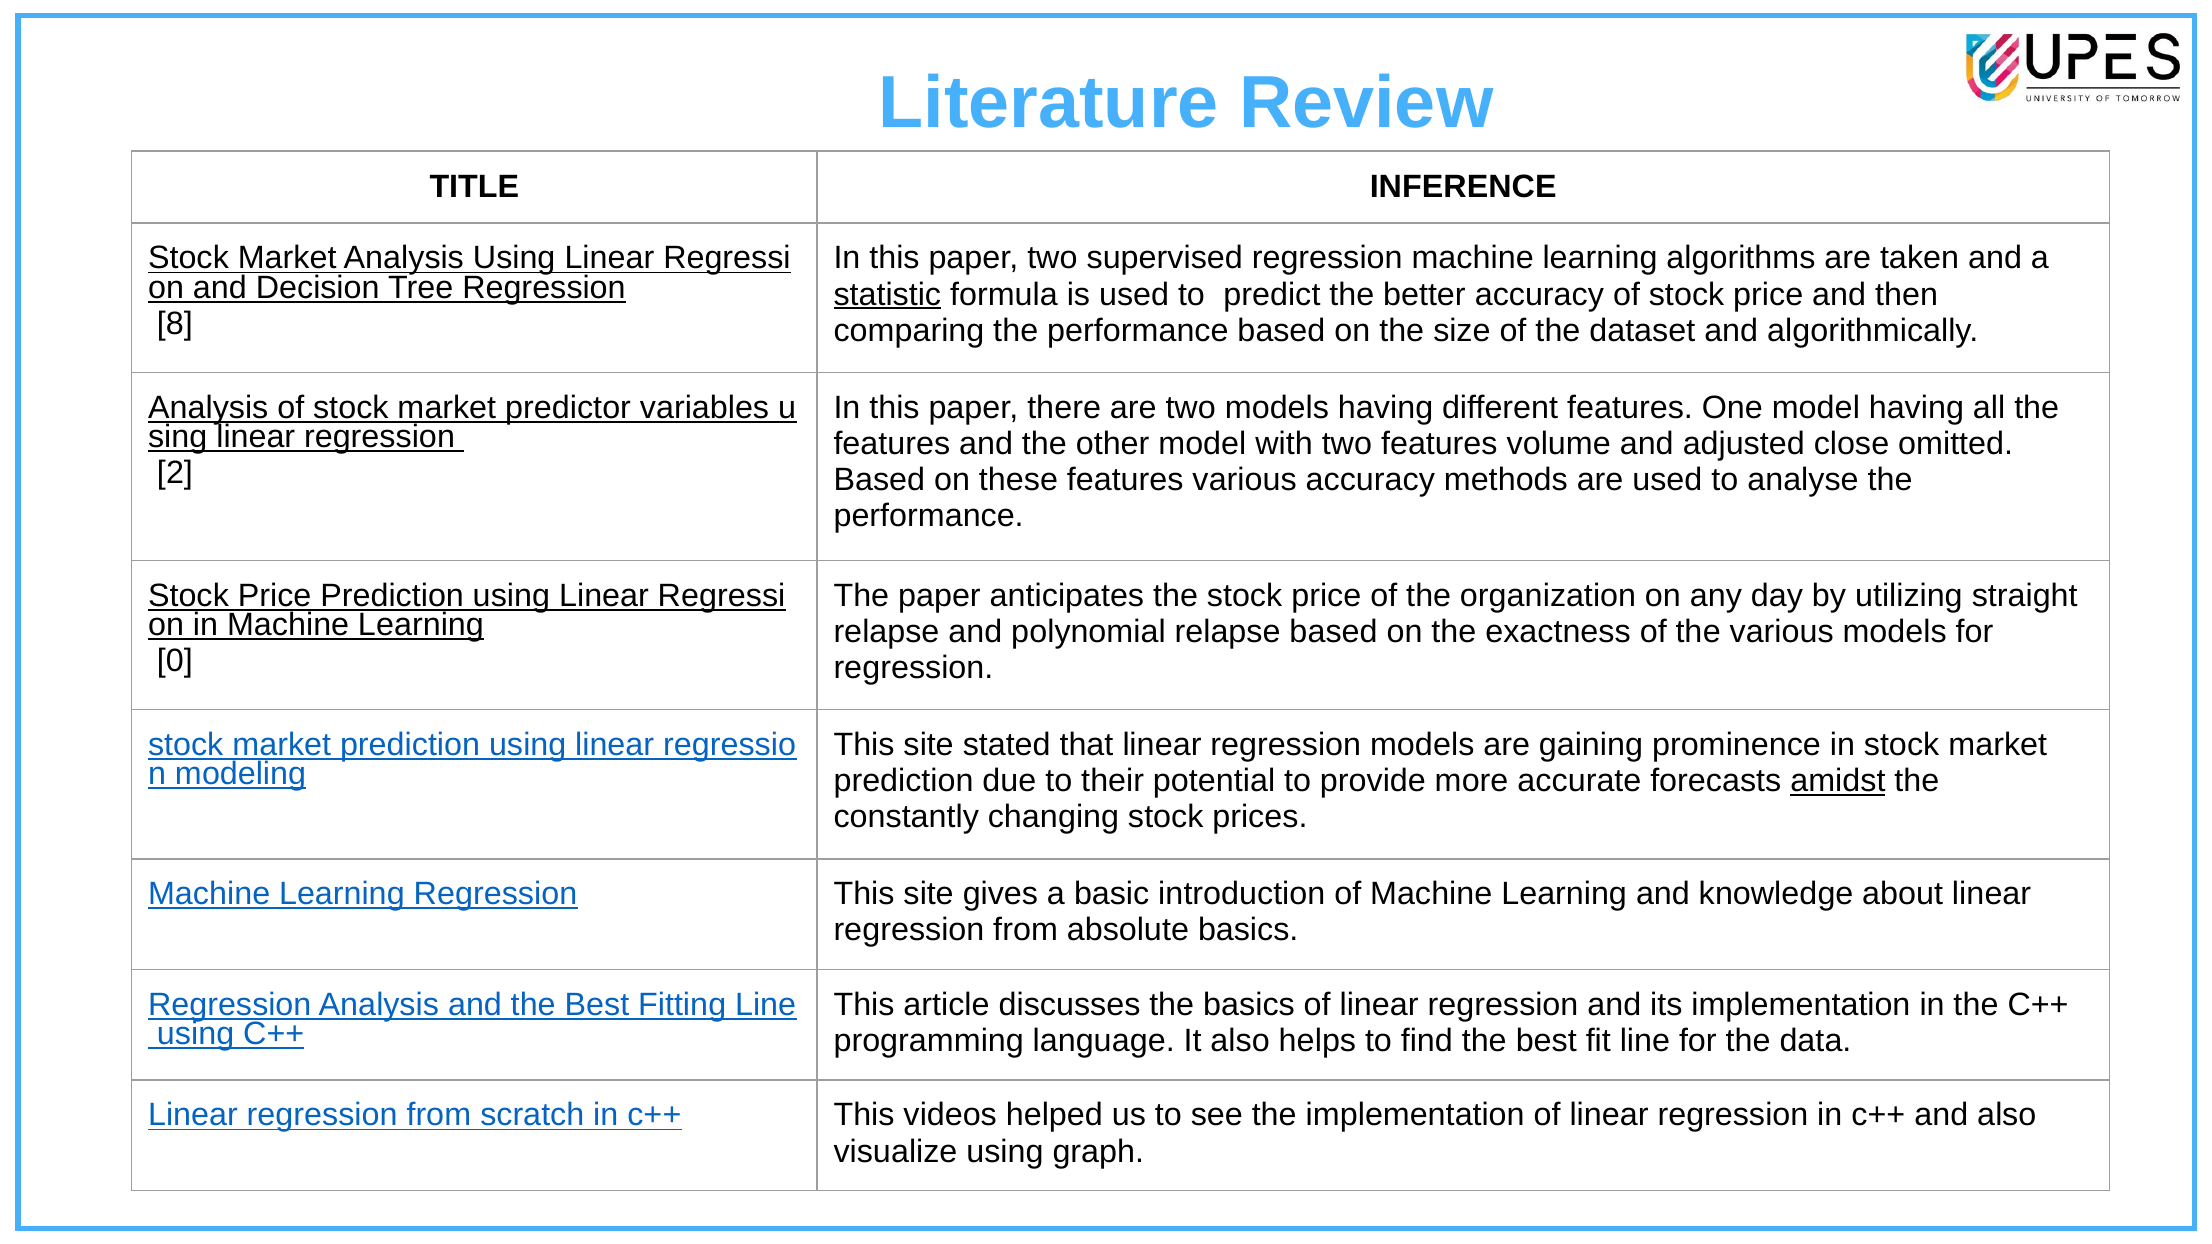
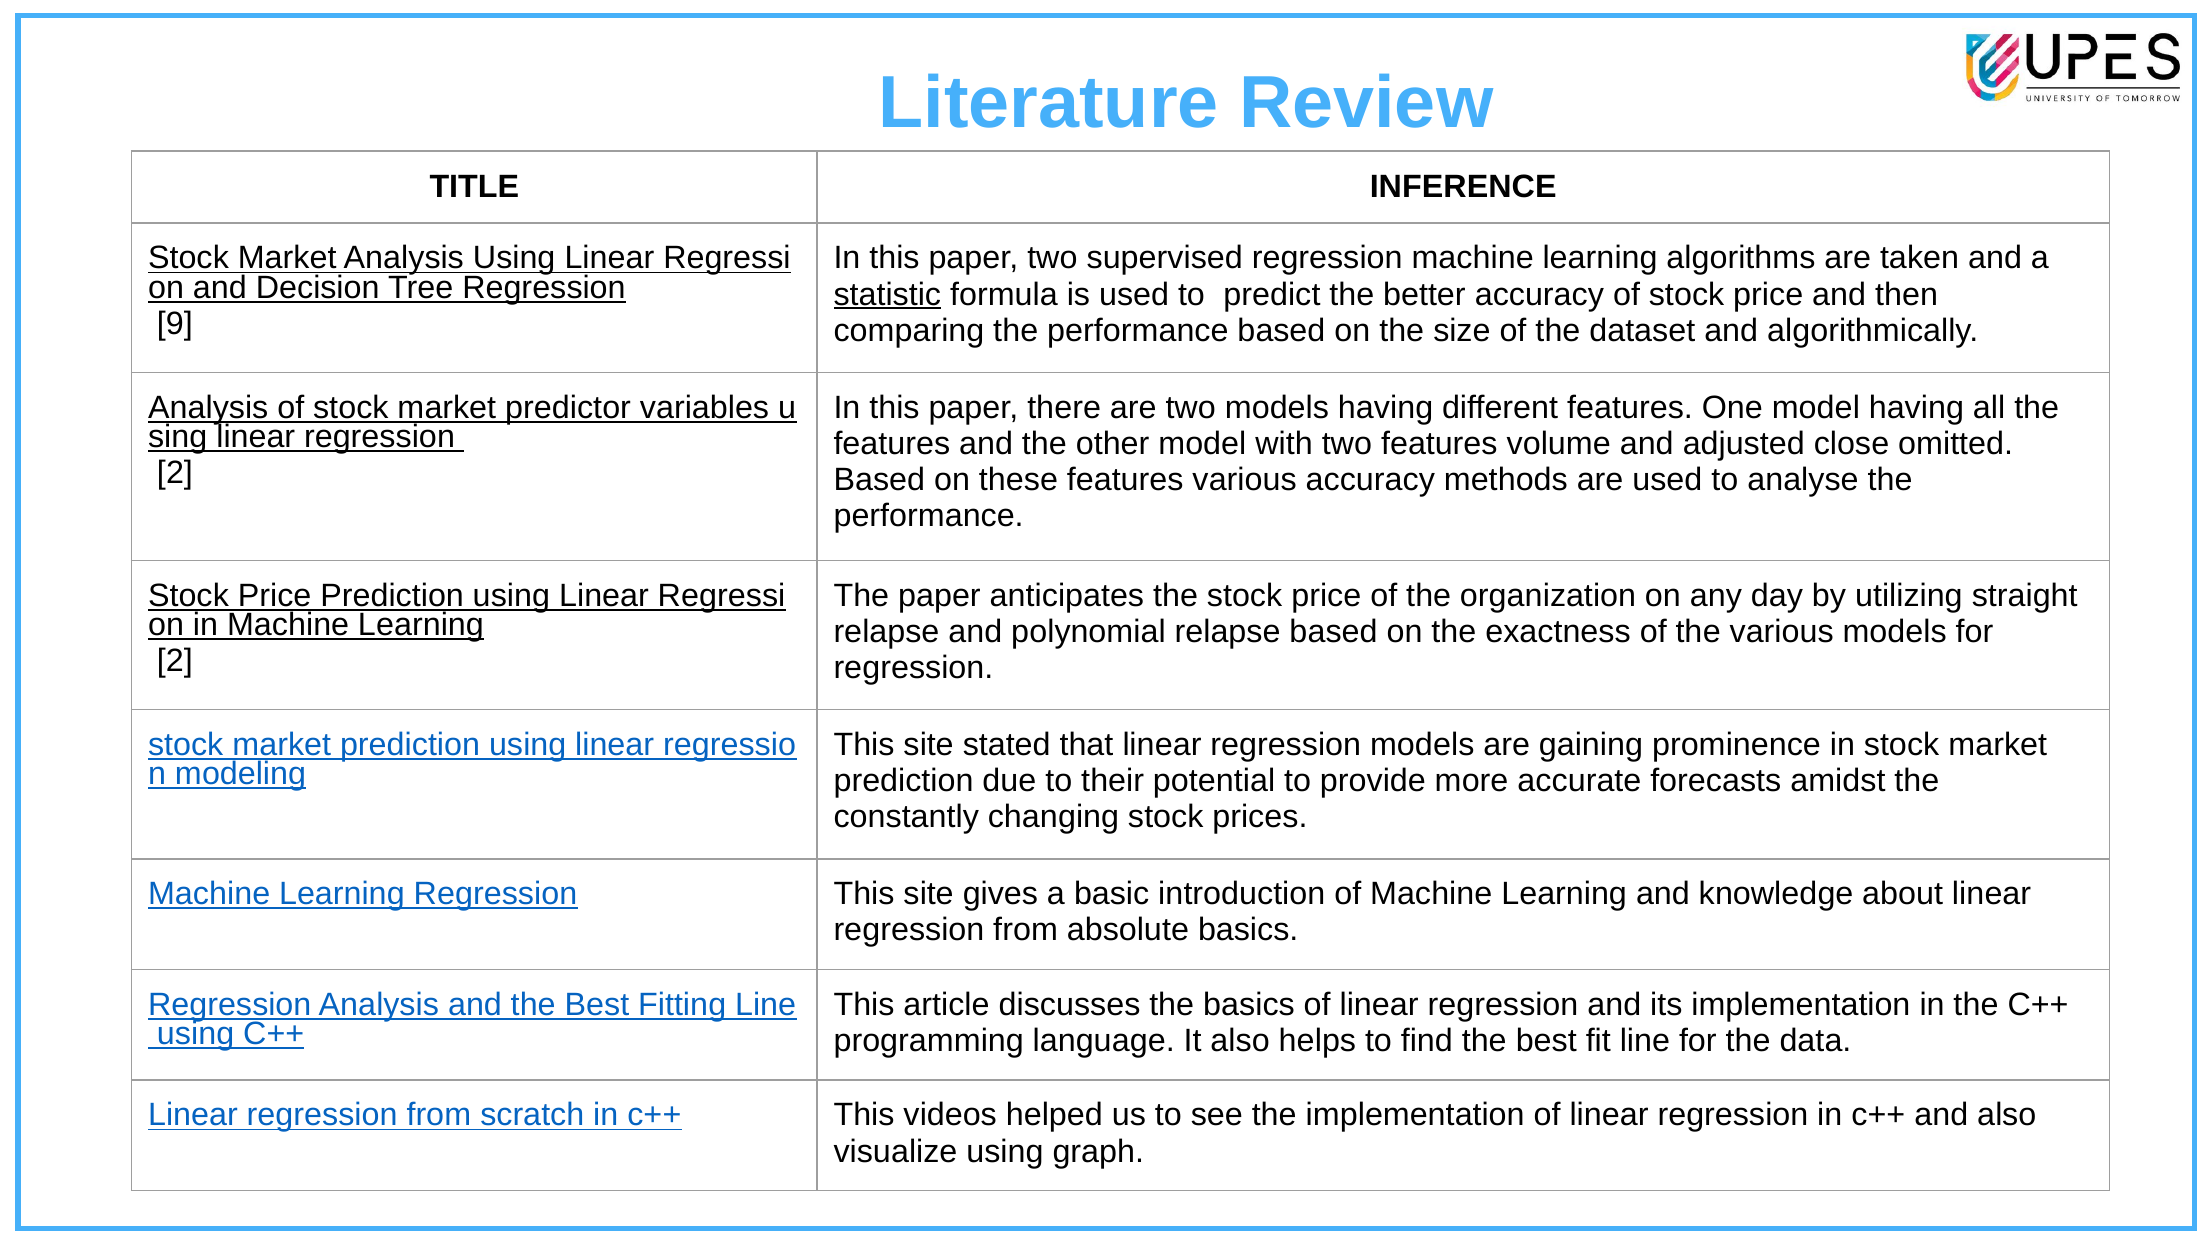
8: 8 -> 9
0 at (175, 661): 0 -> 2
amidst underline: present -> none
